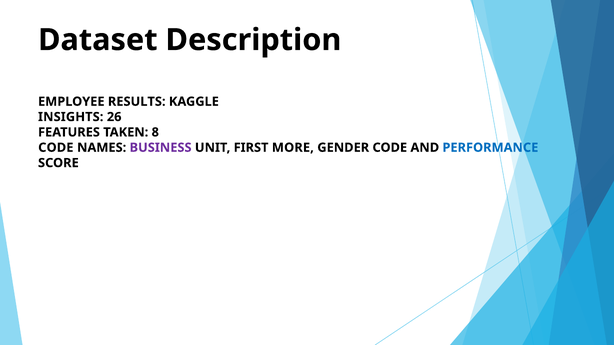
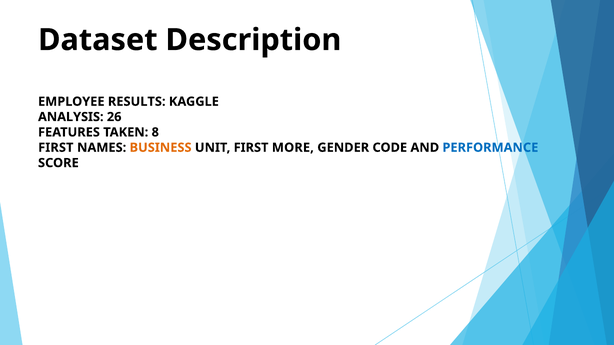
INSIGHTS: INSIGHTS -> ANALYSIS
CODE at (56, 148): CODE -> FIRST
BUSINESS colour: purple -> orange
